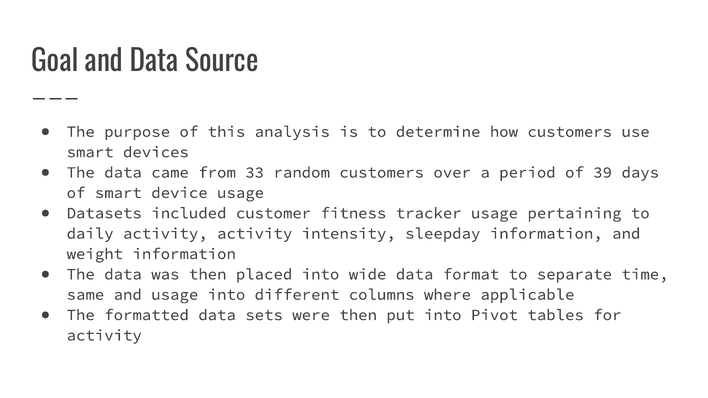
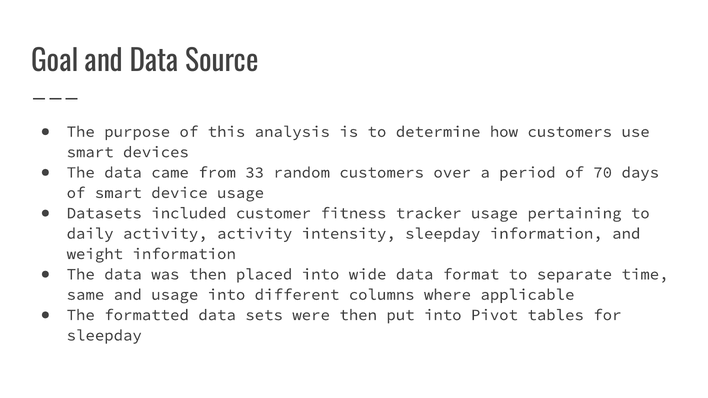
39: 39 -> 70
activity at (104, 336): activity -> sleepday
